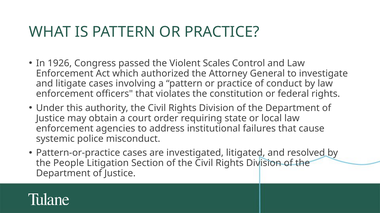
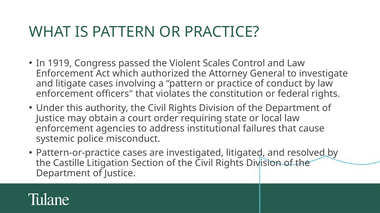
1926: 1926 -> 1919
People: People -> Castille
